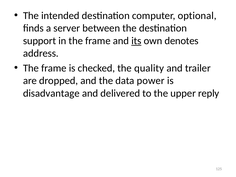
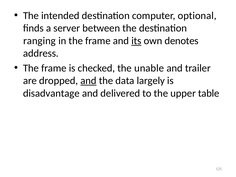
support: support -> ranging
quality: quality -> unable
and at (88, 81) underline: none -> present
power: power -> largely
reply: reply -> table
